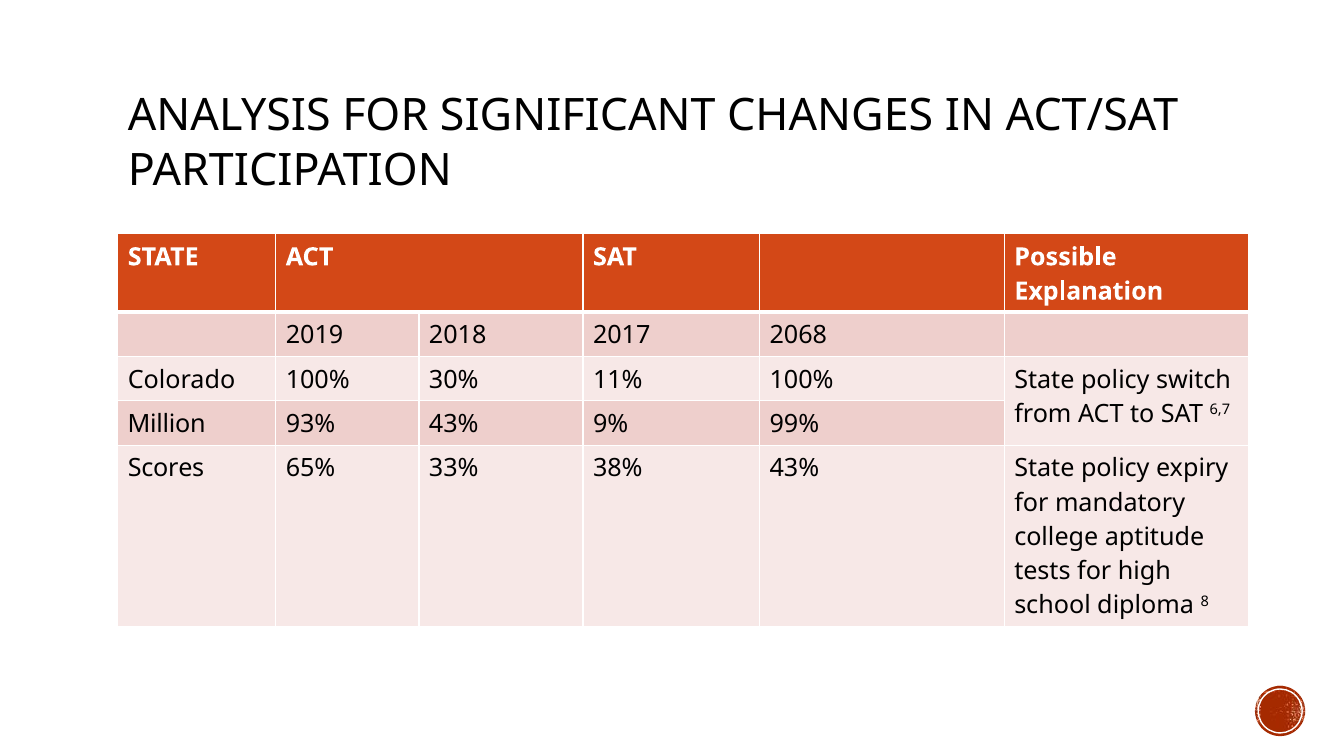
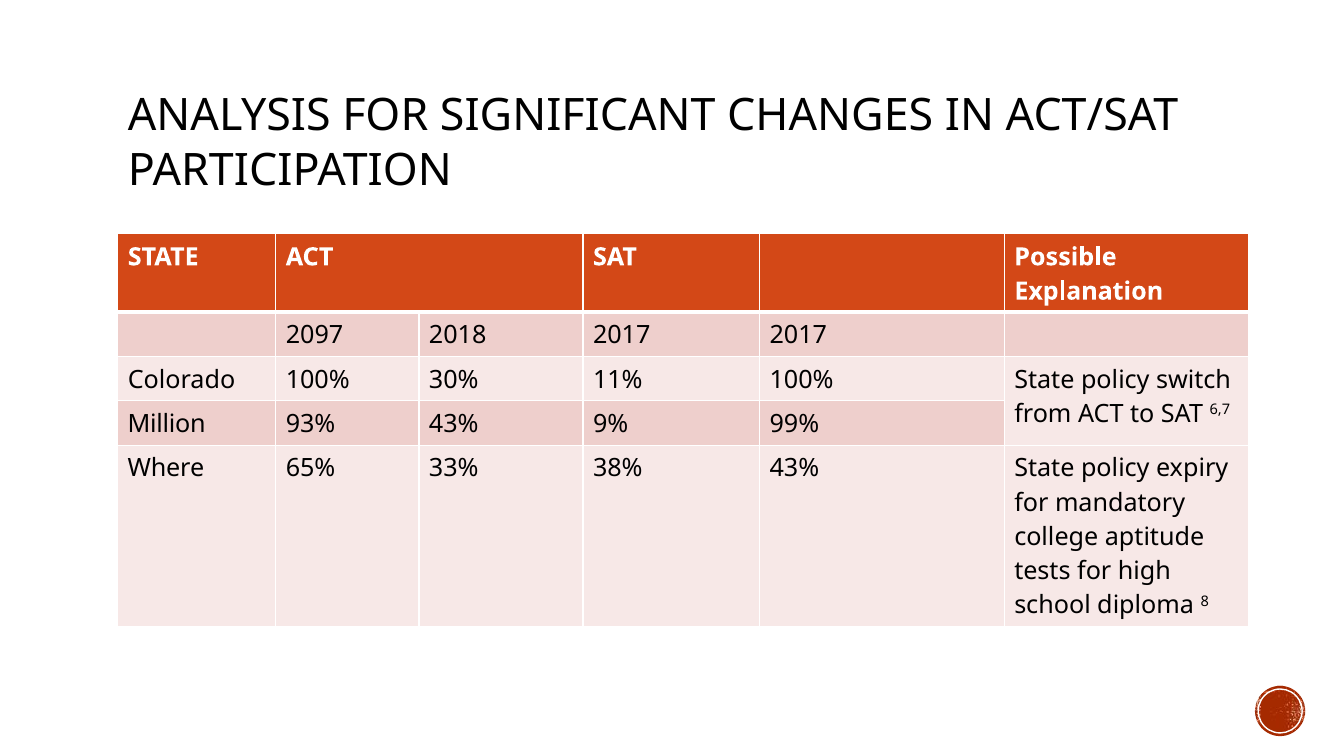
2019: 2019 -> 2097
2017 2068: 2068 -> 2017
Scores: Scores -> Where
